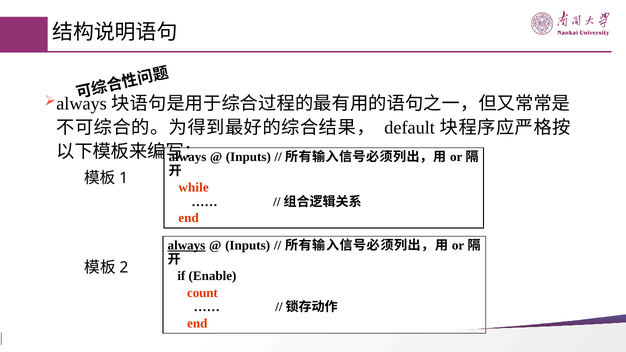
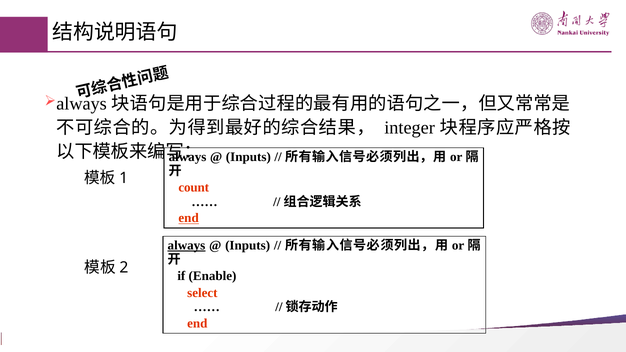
default: default -> integer
while: while -> count
end at (189, 218) underline: none -> present
count: count -> select
